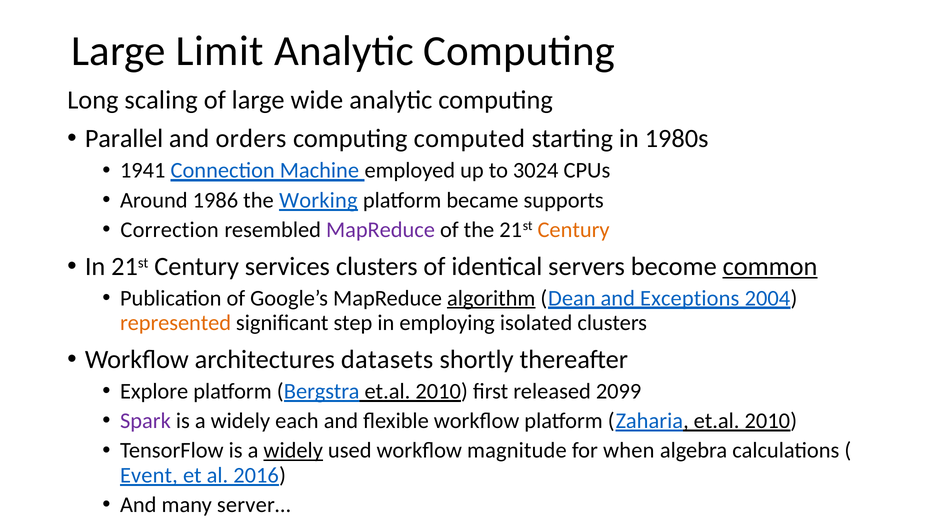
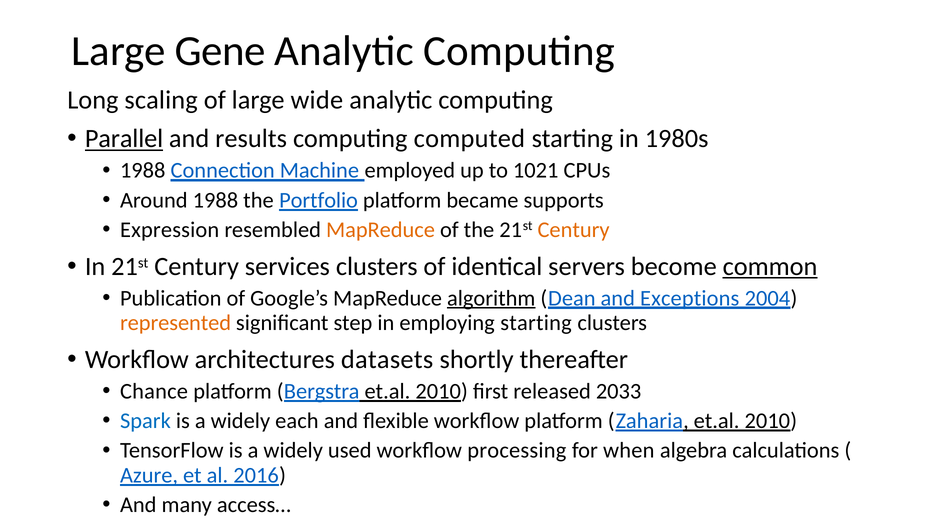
Limit: Limit -> Gene
Parallel underline: none -> present
orders: orders -> results
1941 at (143, 171): 1941 -> 1988
3024: 3024 -> 1021
Around 1986: 1986 -> 1988
Working: Working -> Portfolio
Correction: Correction -> Expression
MapReduce at (380, 230) colour: purple -> orange
employing isolated: isolated -> starting
Explore: Explore -> Chance
2099: 2099 -> 2033
Spark colour: purple -> blue
widely at (293, 451) underline: present -> none
magnitude: magnitude -> processing
Event: Event -> Azure
server…: server… -> access…
